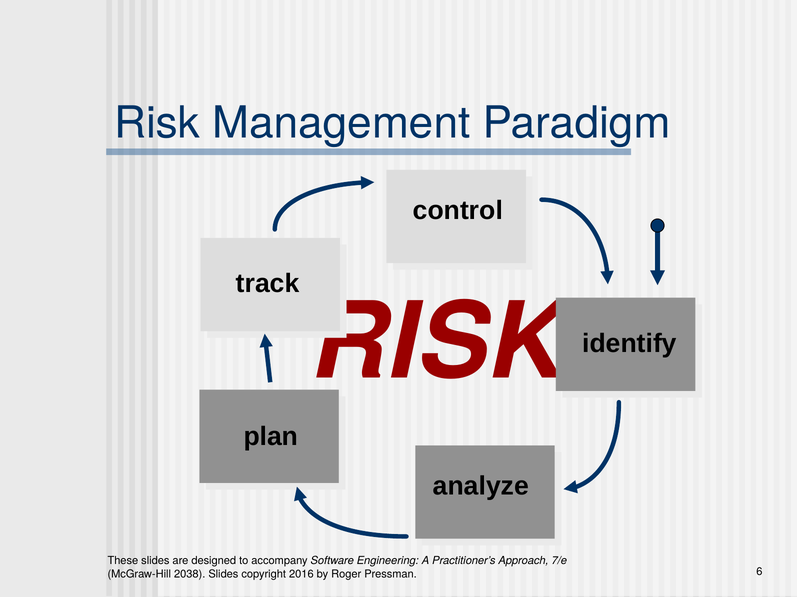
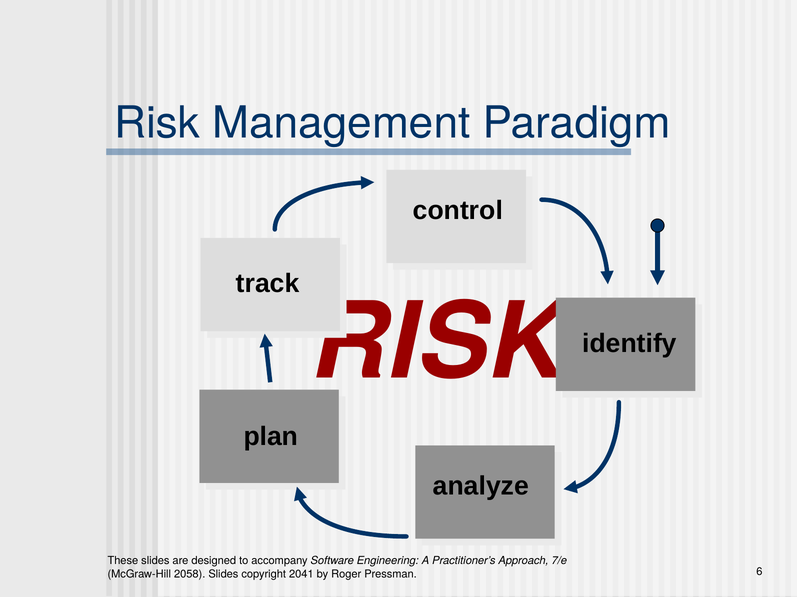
2038: 2038 -> 2058
2016: 2016 -> 2041
